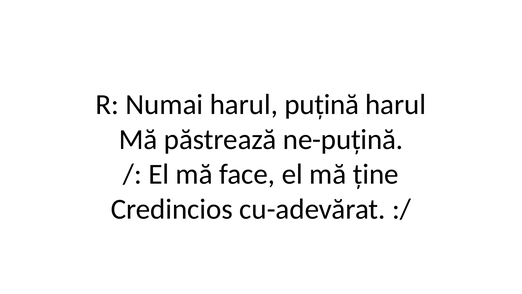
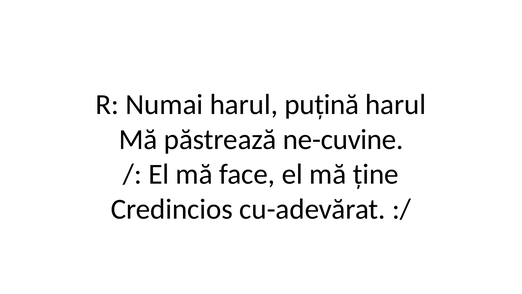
ne-puțină: ne-puțină -> ne-cuvine
